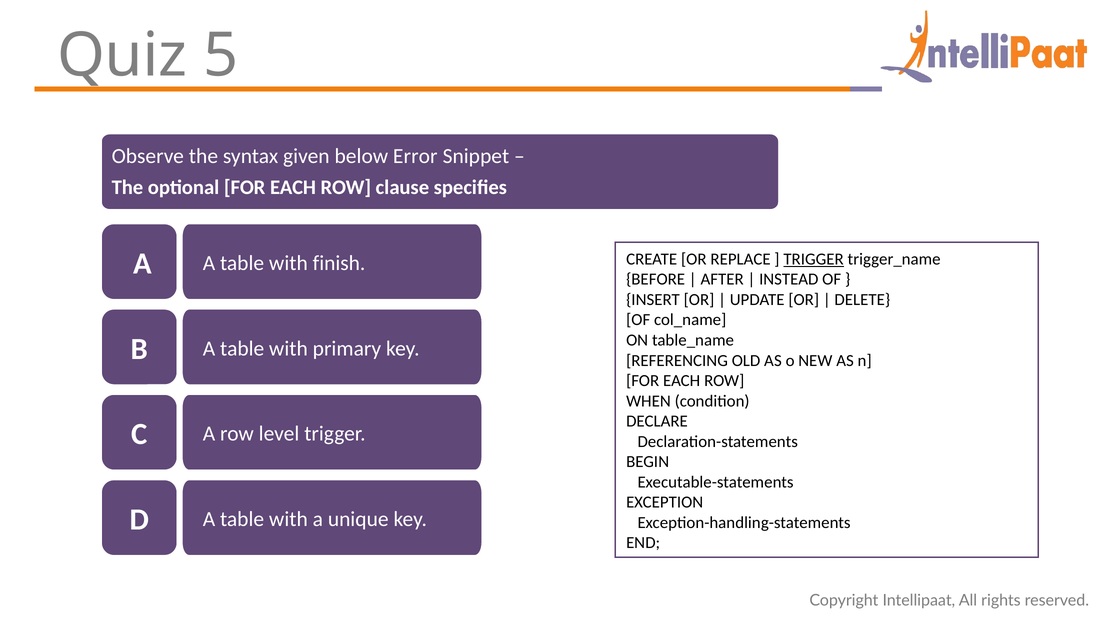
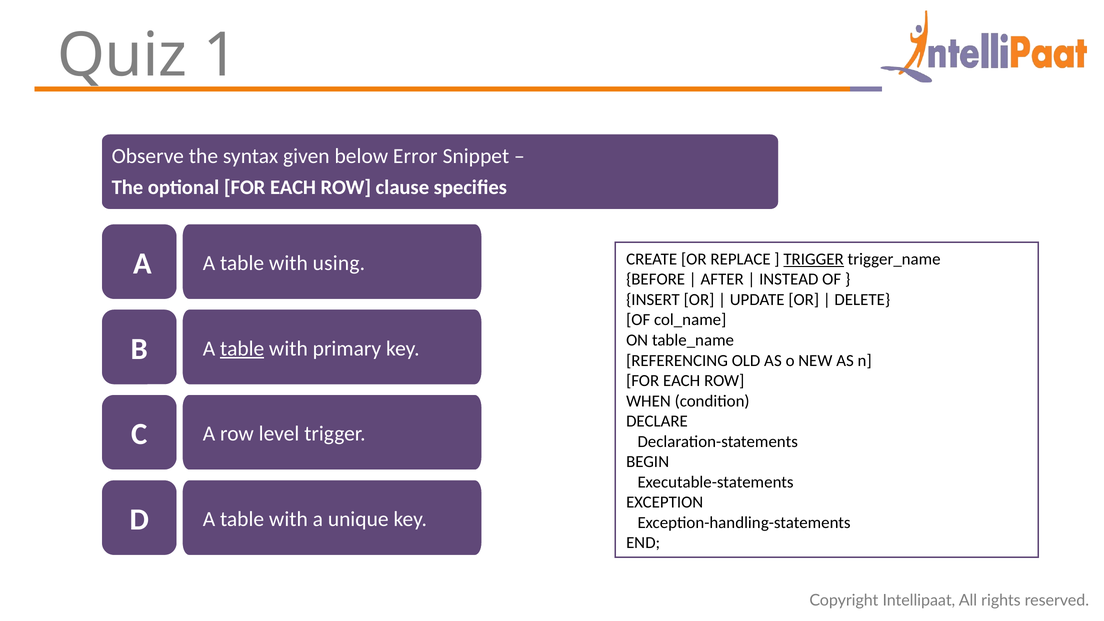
5: 5 -> 1
finish: finish -> using
table at (242, 348) underline: none -> present
